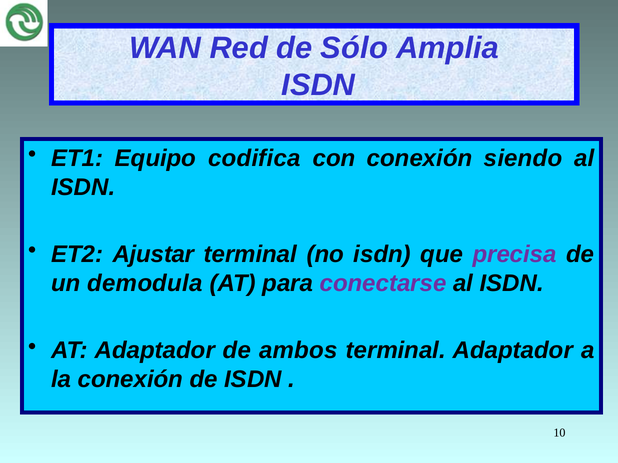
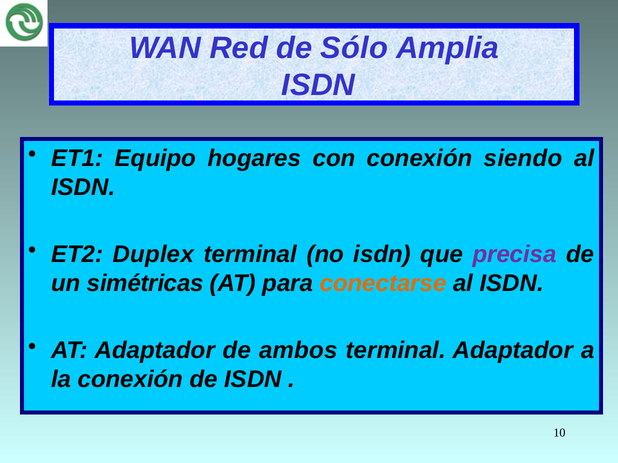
codifica: codifica -> hogares
Ajustar: Ajustar -> Duplex
demodula: demodula -> simétricas
conectarse colour: purple -> orange
